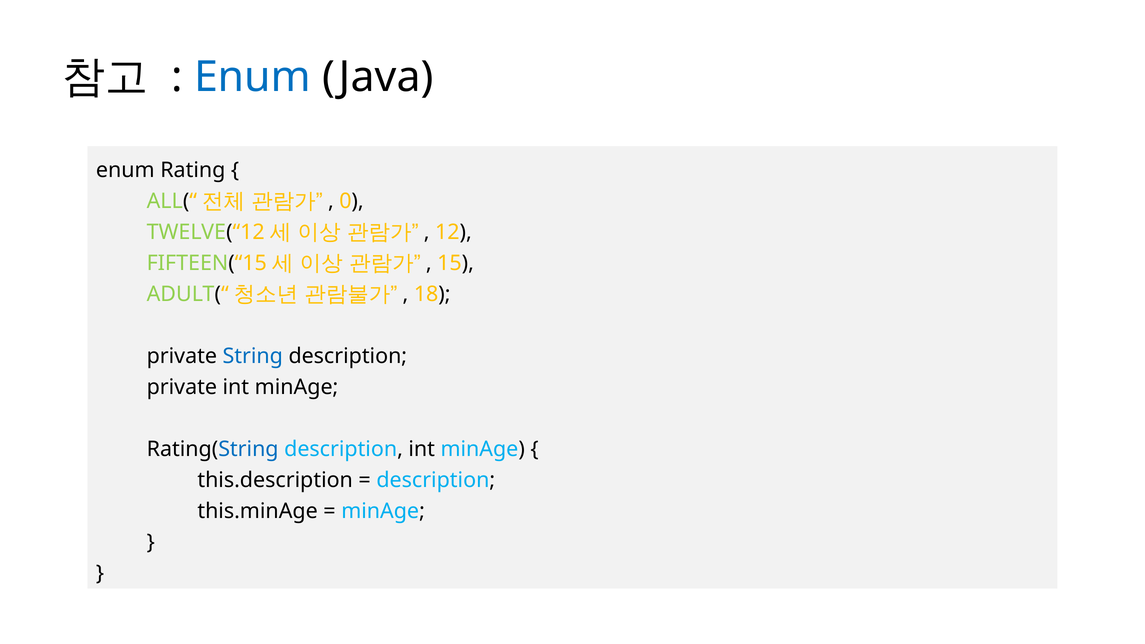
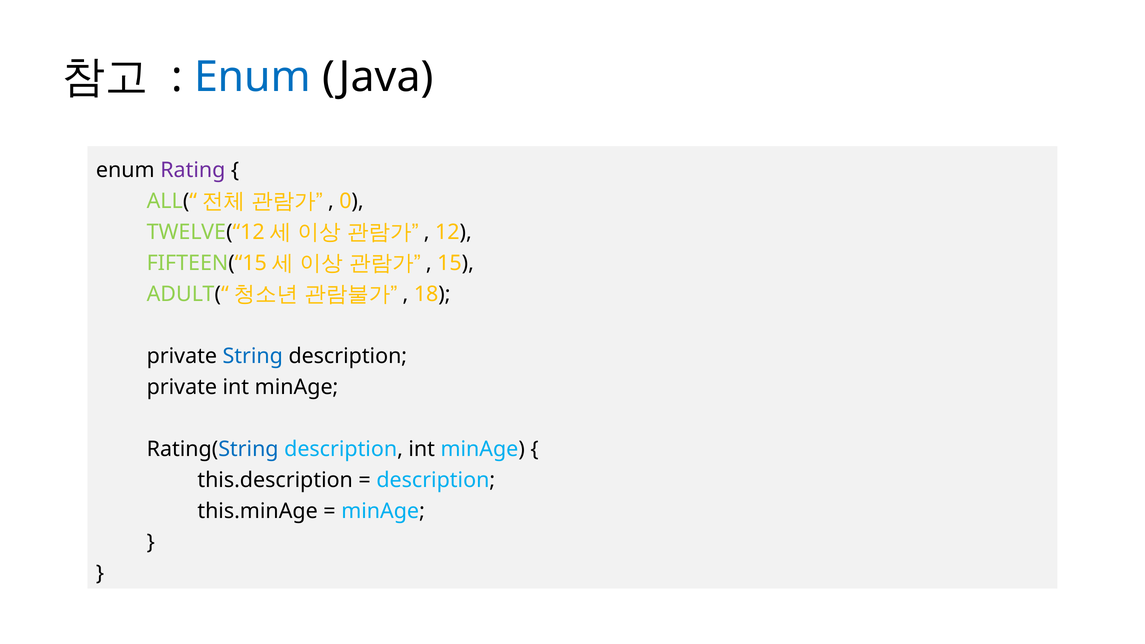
Rating colour: black -> purple
